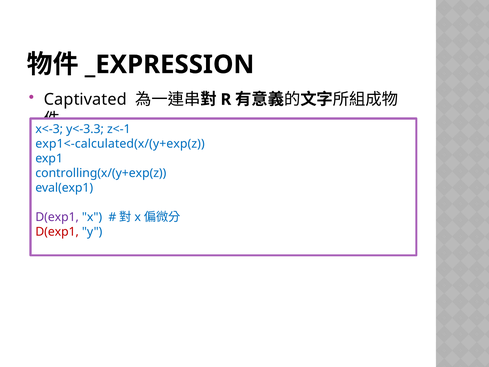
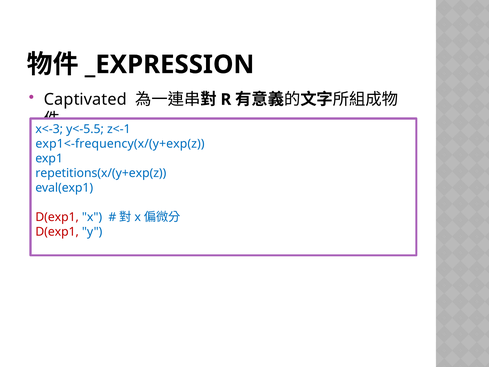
y<-3.3: y<-3.3 -> y<-5.5
exp1<-calculated(x/(y+exp(z: exp1<-calculated(x/(y+exp(z -> exp1<-frequency(x/(y+exp(z
controlling(x/(y+exp(z: controlling(x/(y+exp(z -> repetitions(x/(y+exp(z
D(exp1 at (57, 217) colour: purple -> red
